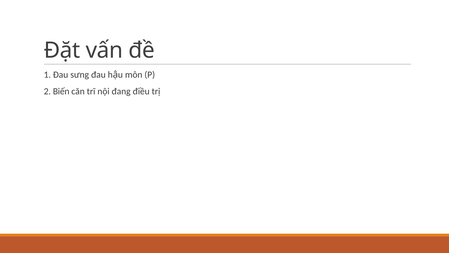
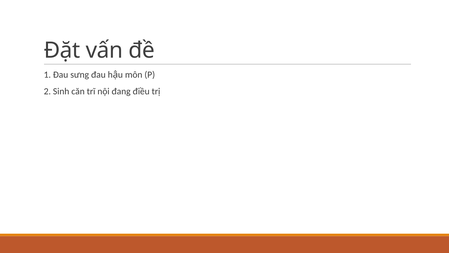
Biến: Biến -> Sinh
